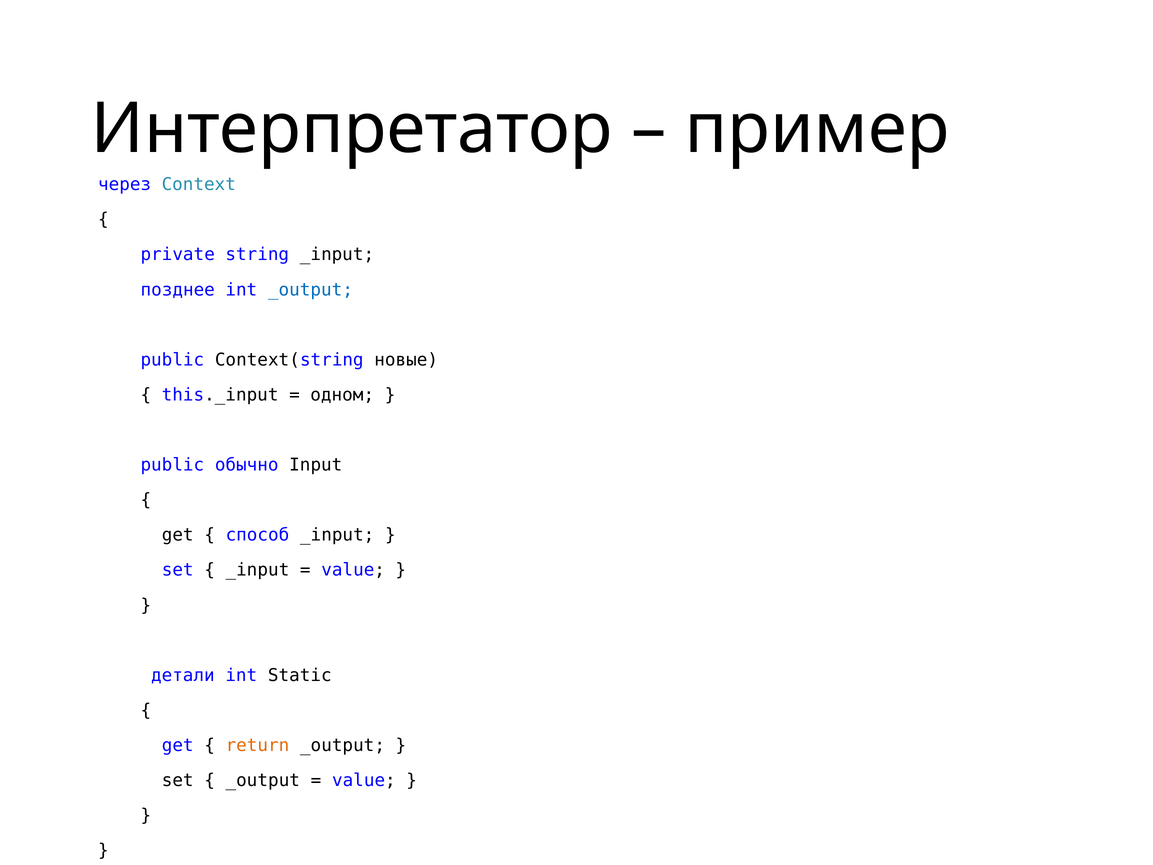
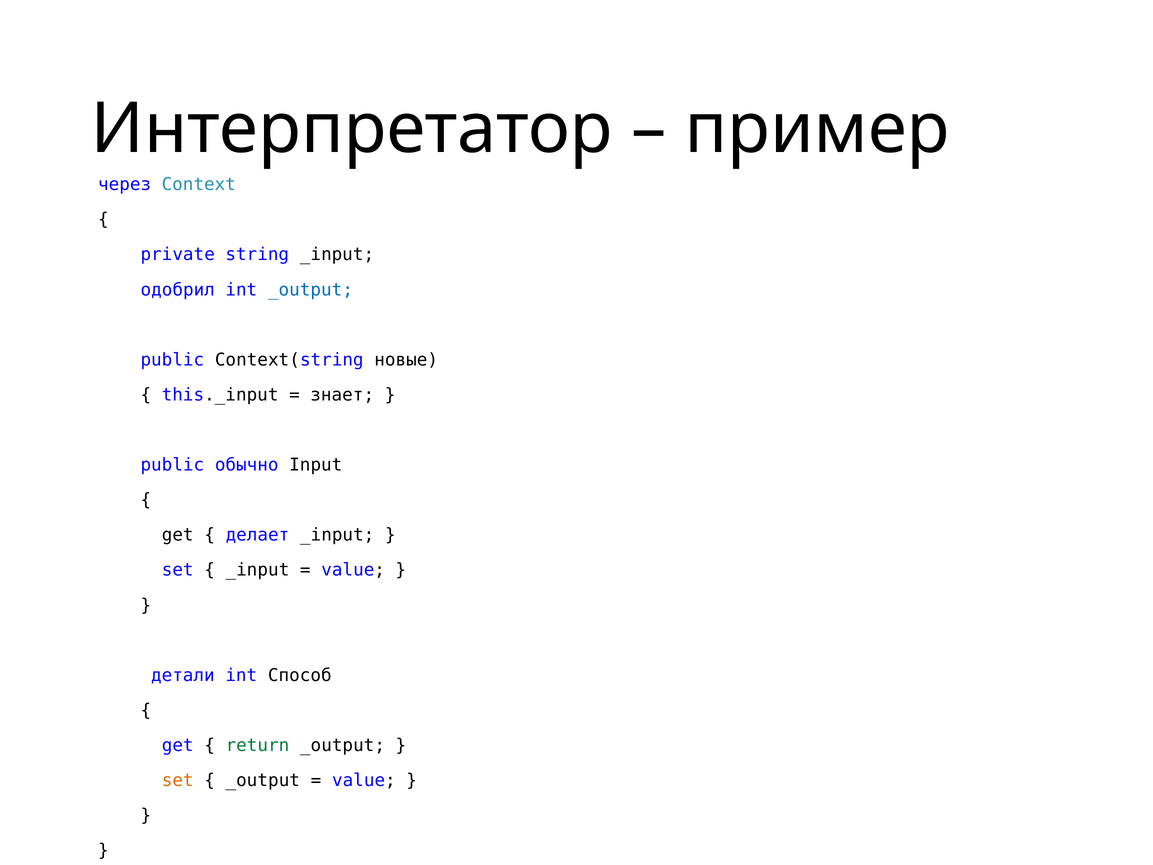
позднее: позднее -> одобрил
одном: одном -> знает
способ: способ -> делает
Static: Static -> Способ
return colour: orange -> green
set at (178, 780) colour: black -> orange
